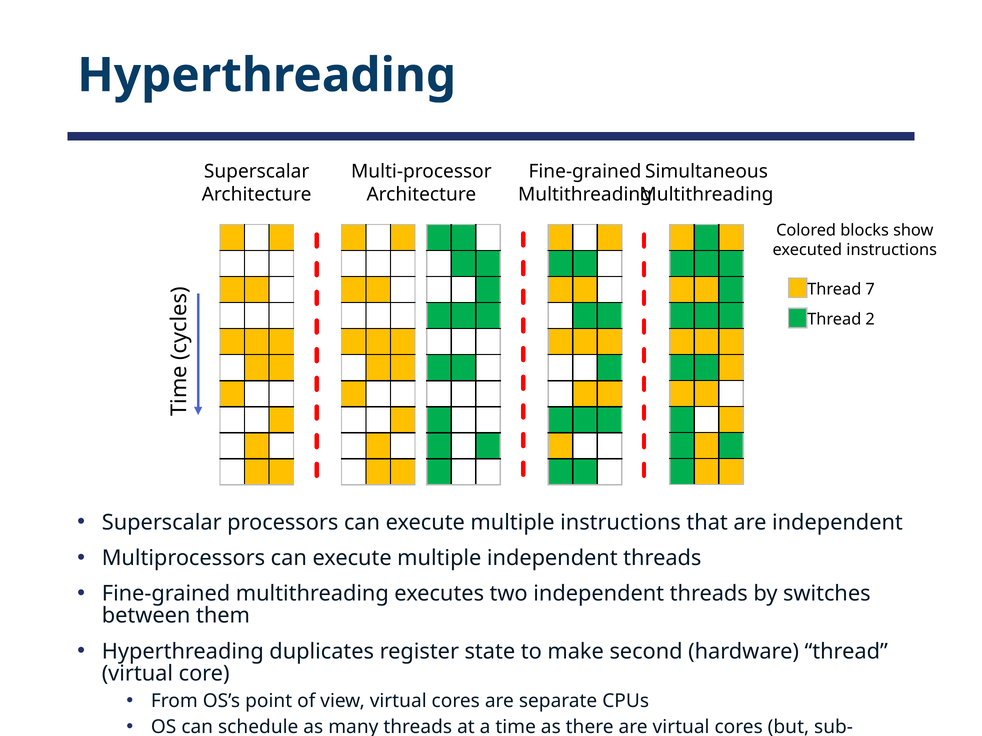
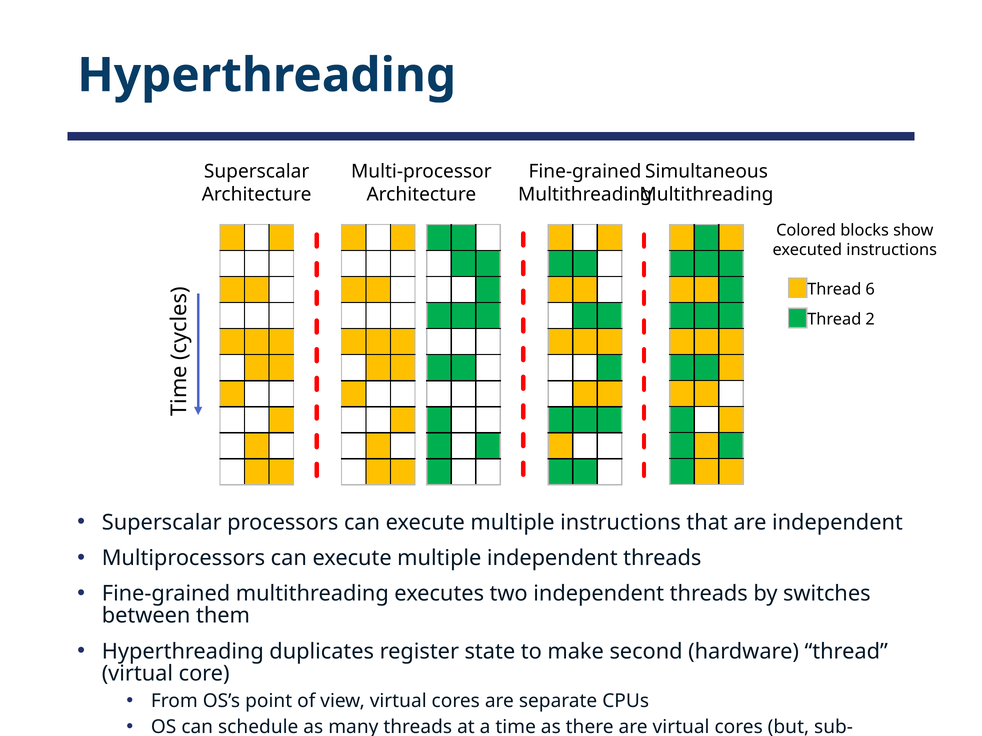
7: 7 -> 6
